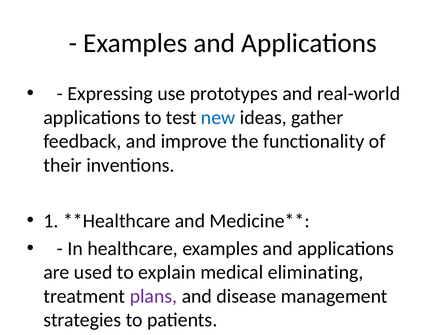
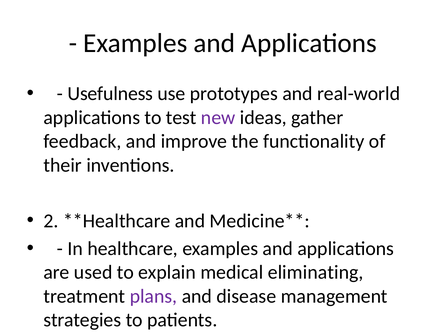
Expressing: Expressing -> Usefulness
new colour: blue -> purple
1: 1 -> 2
